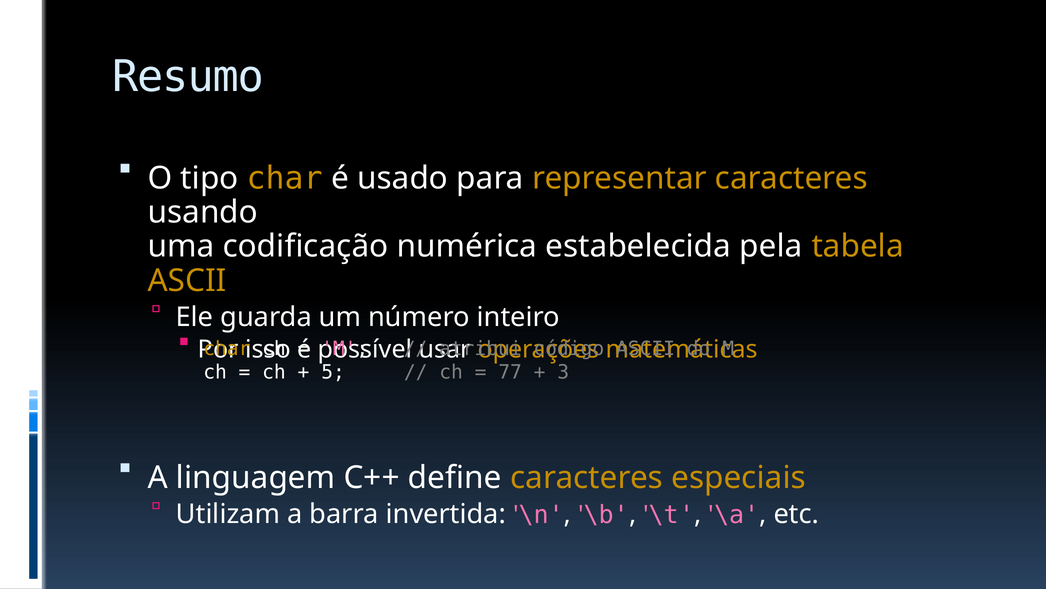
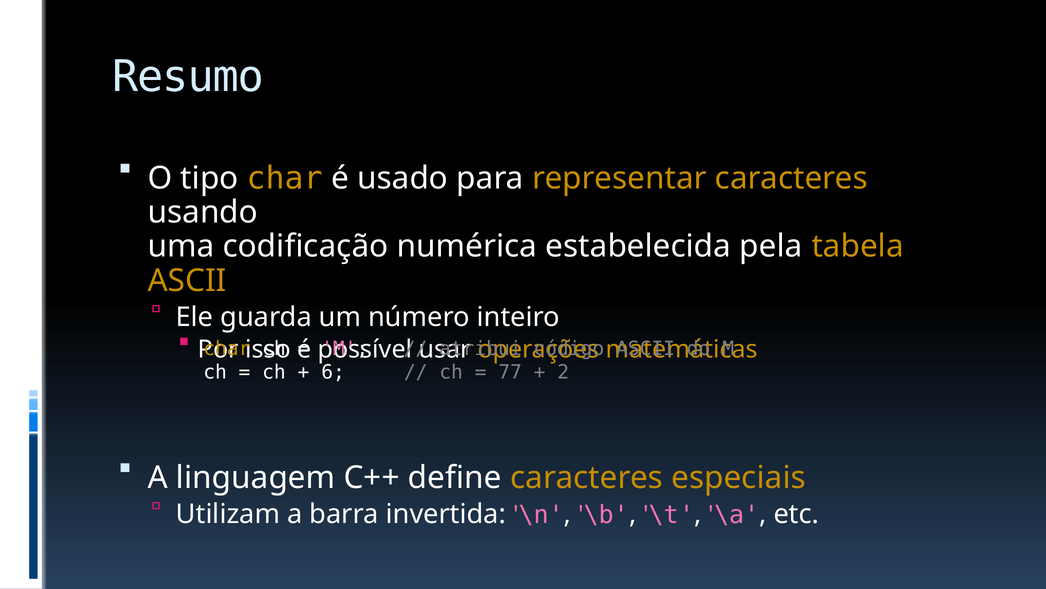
5: 5 -> 6
3: 3 -> 2
